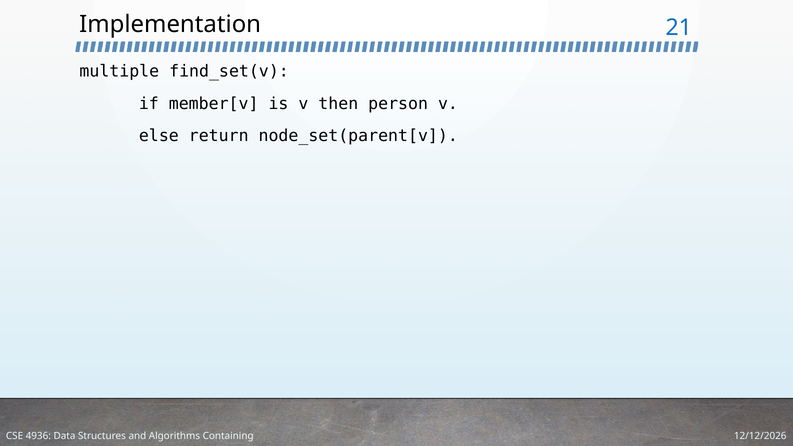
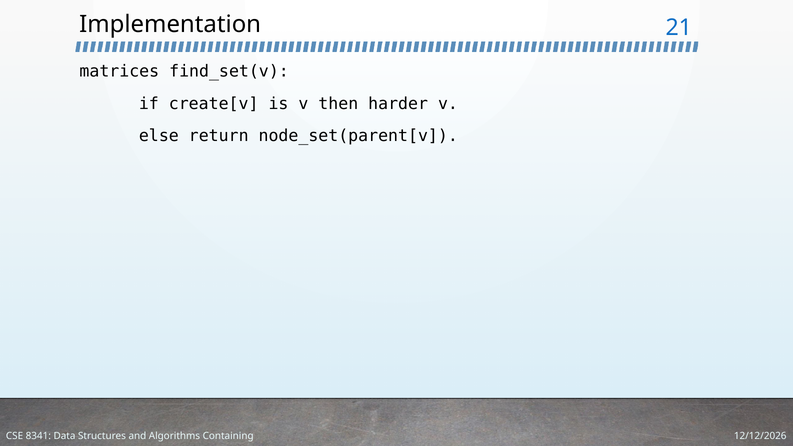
multiple: multiple -> matrices
member[v: member[v -> create[v
person: person -> harder
4936: 4936 -> 8341
